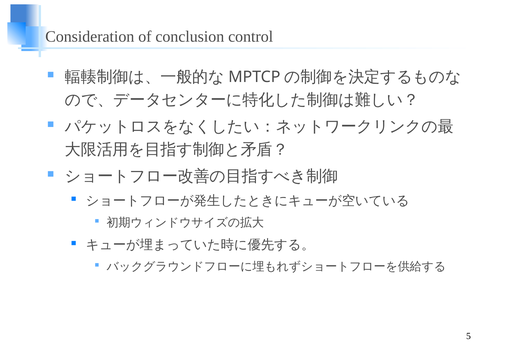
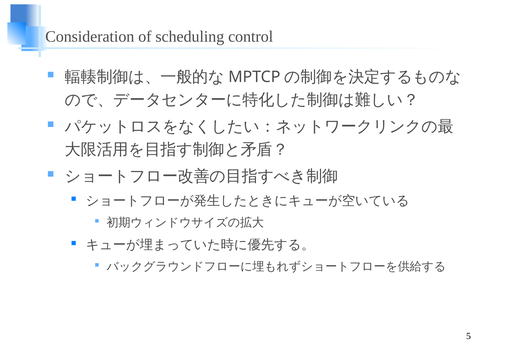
conclusion: conclusion -> scheduling
